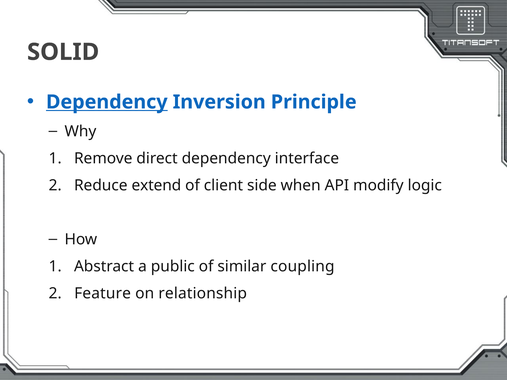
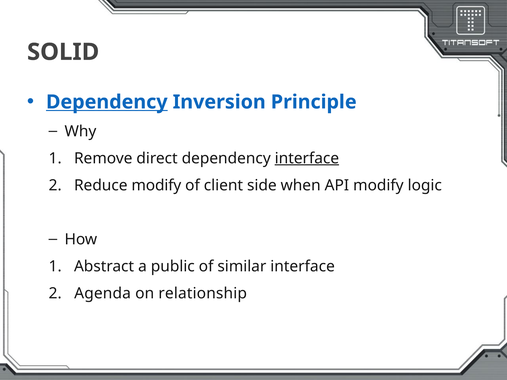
interface at (307, 158) underline: none -> present
Reduce extend: extend -> modify
similar coupling: coupling -> interface
Feature: Feature -> Agenda
